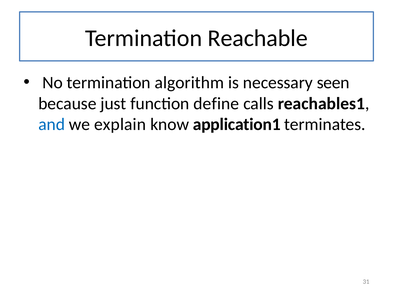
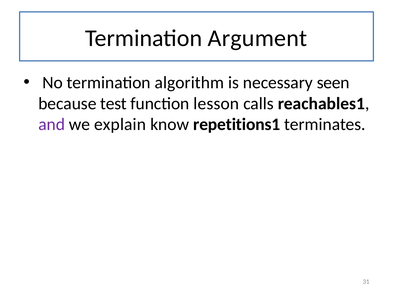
Reachable: Reachable -> Argument
just: just -> test
define: define -> lesson
and colour: blue -> purple
application1: application1 -> repetitions1
